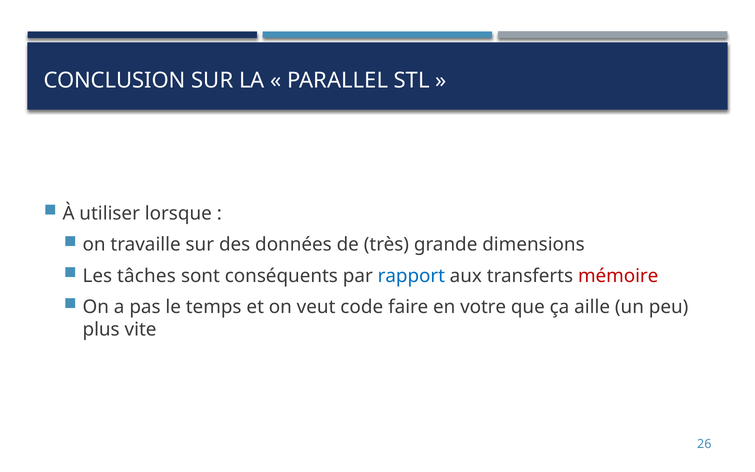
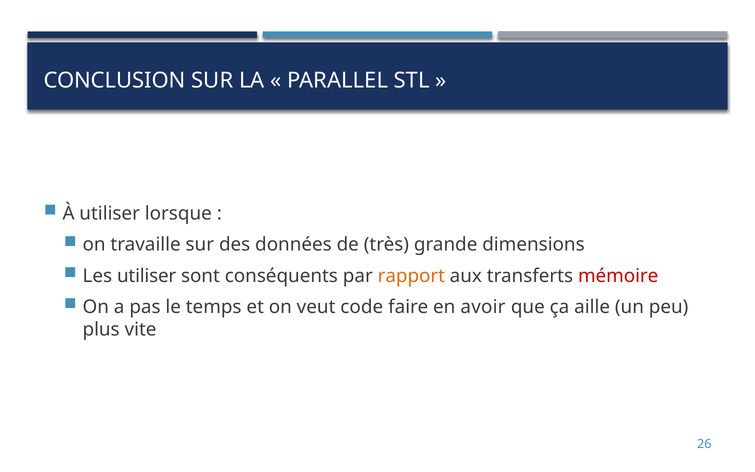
Les tâches: tâches -> utiliser
rapport colour: blue -> orange
votre: votre -> avoir
